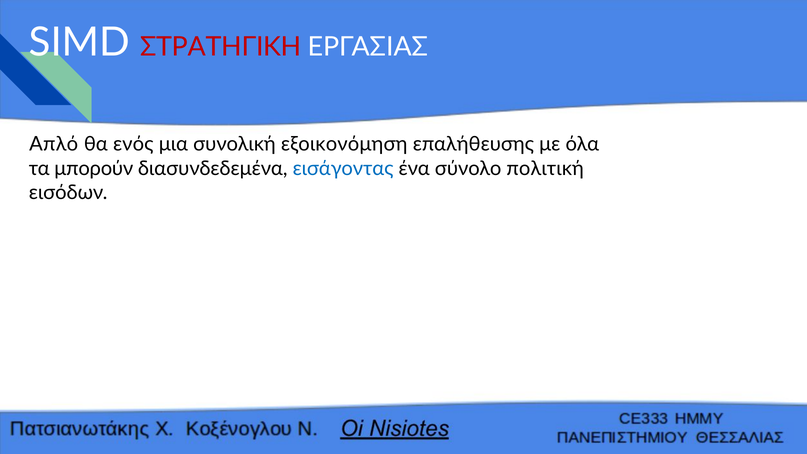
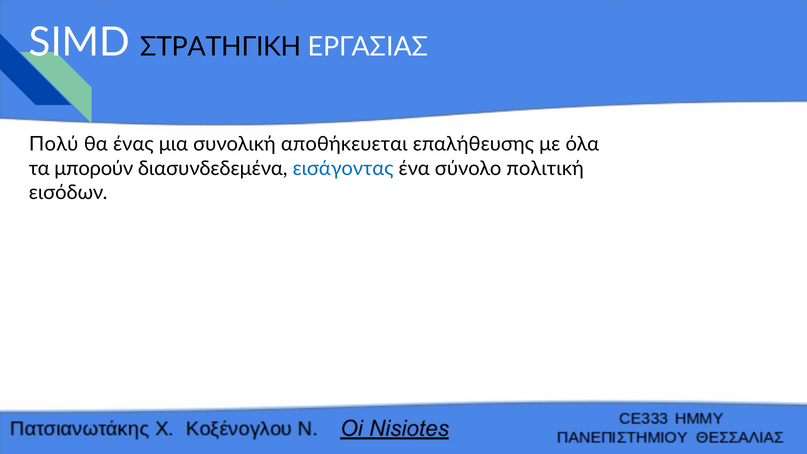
ΣΤΡΑΤΗΓΙΚΗ colour: red -> black
Απλό: Απλό -> Πολύ
ενός: ενός -> ένας
εξοικονόμηση: εξοικονόμηση -> αποθήκευεται
